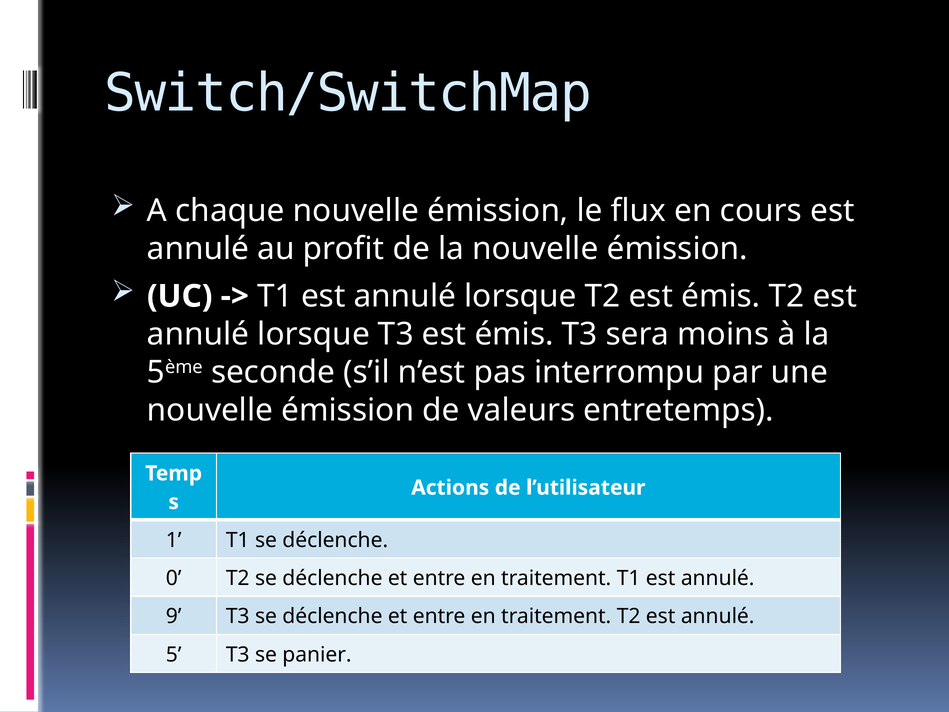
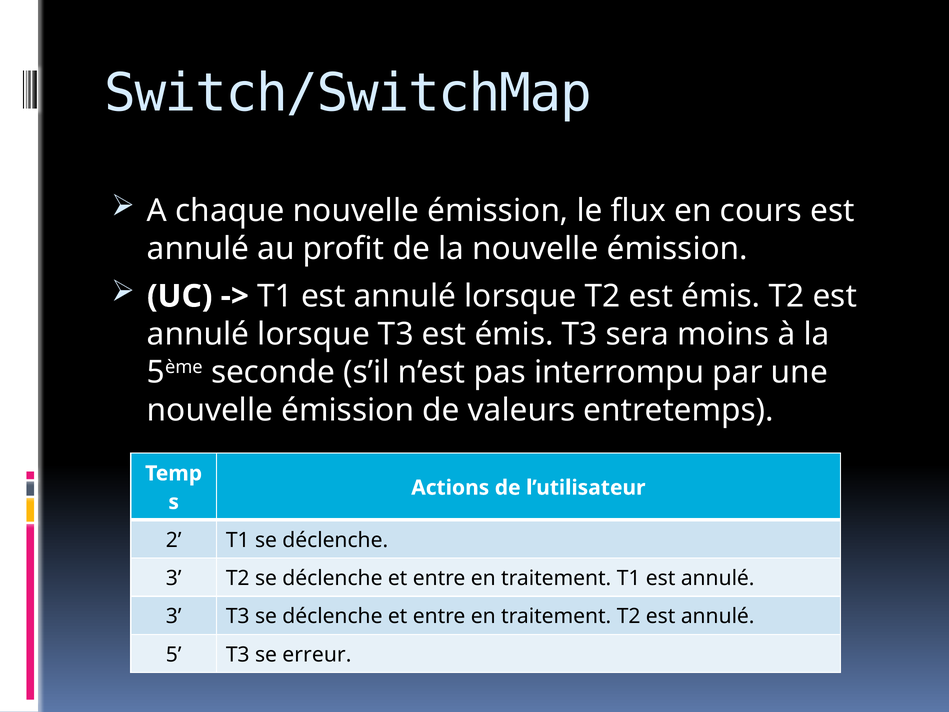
1: 1 -> 2
0 at (174, 578): 0 -> 3
9 at (174, 616): 9 -> 3
panier: panier -> erreur
